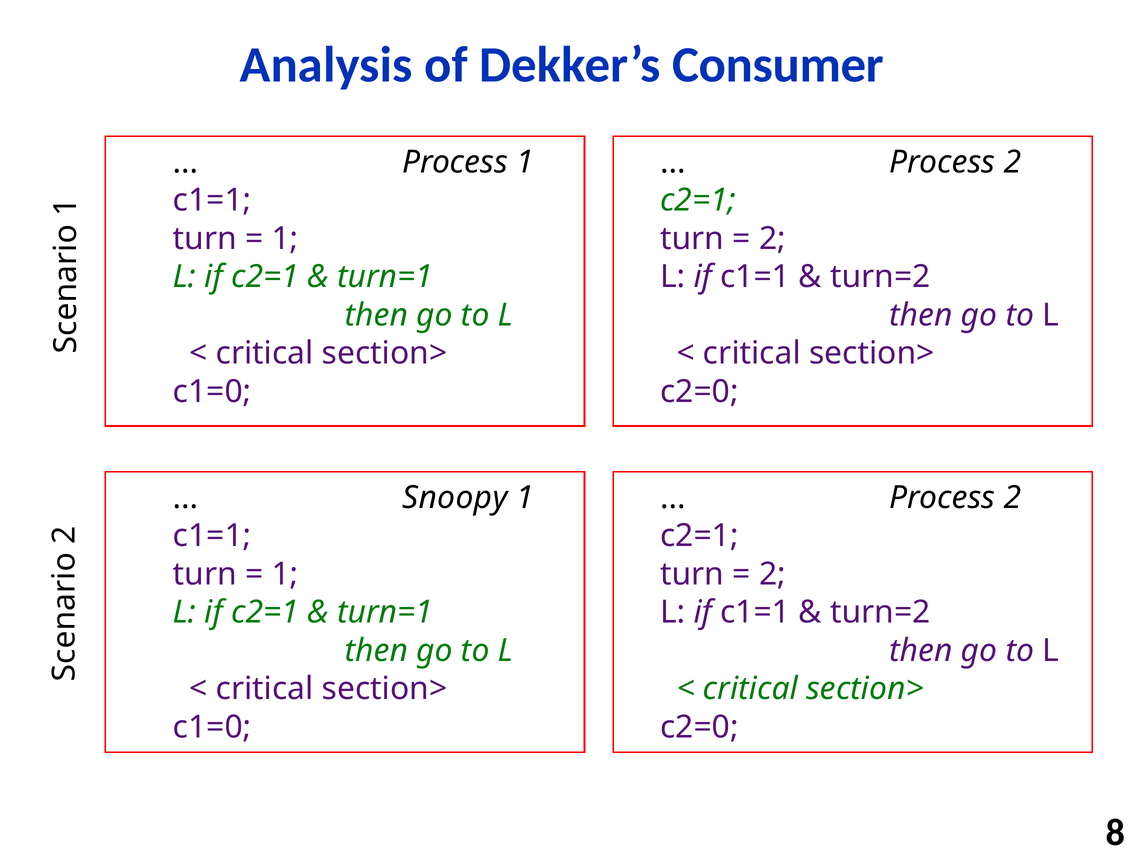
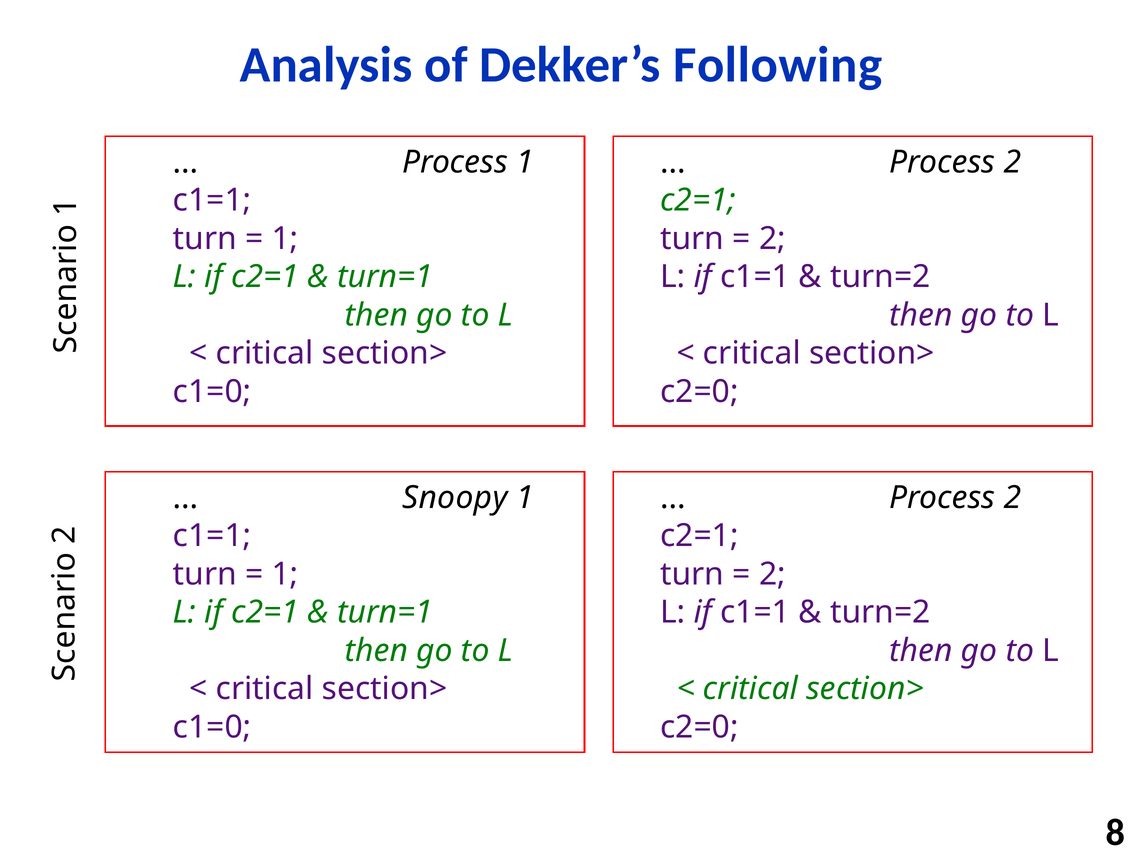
Consumer: Consumer -> Following
